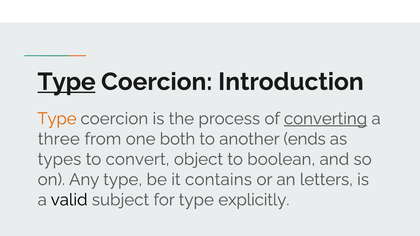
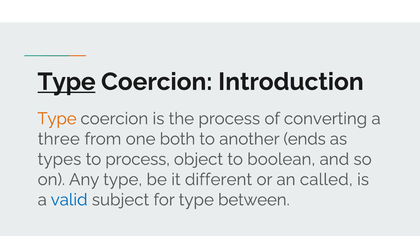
converting underline: present -> none
to convert: convert -> process
contains: contains -> different
letters: letters -> called
valid colour: black -> blue
explicitly: explicitly -> between
